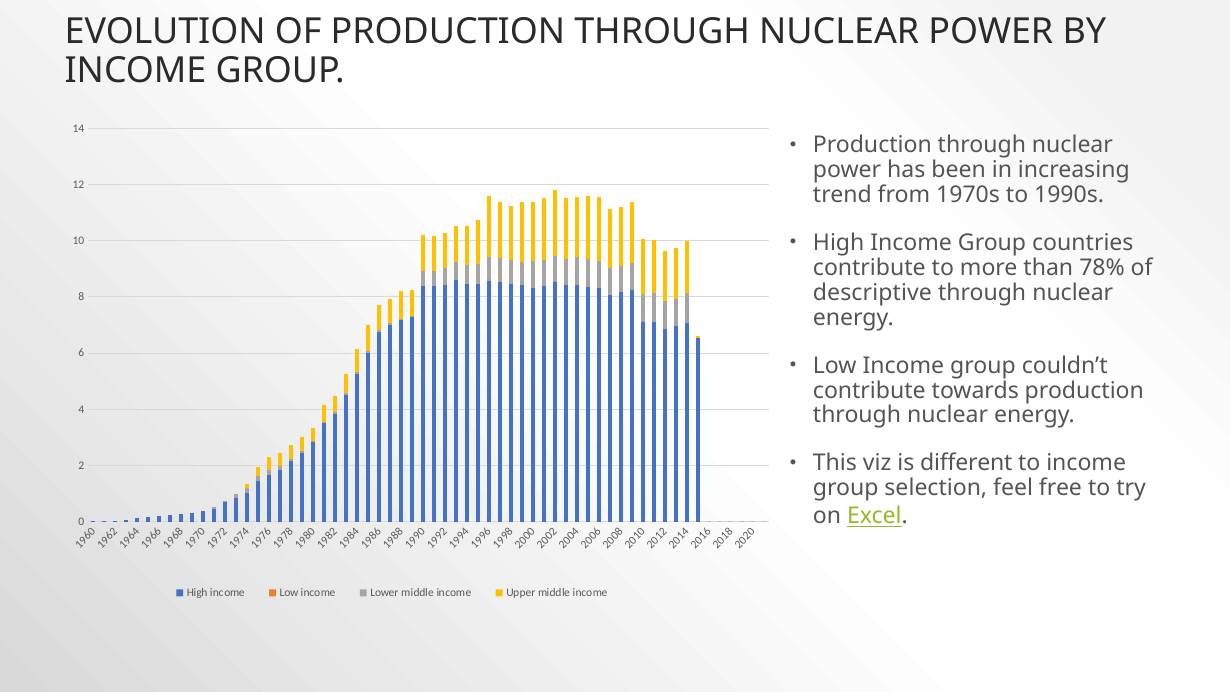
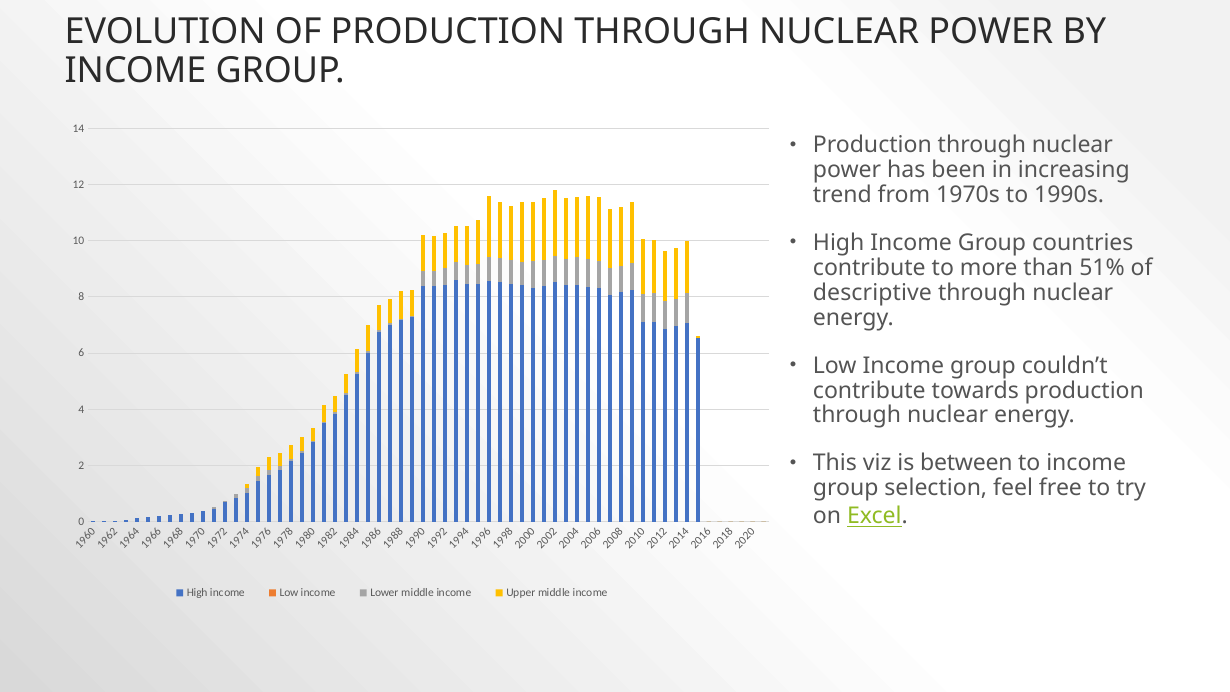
78%: 78% -> 51%
different: different -> between
